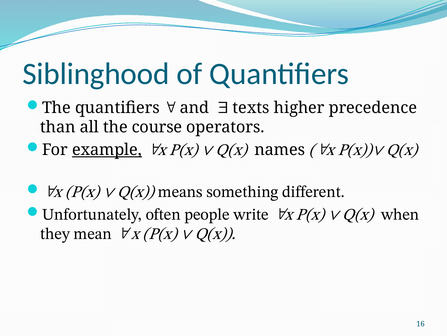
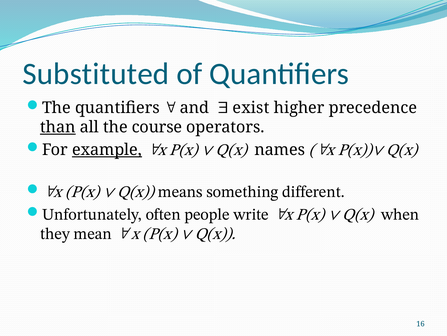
Siblinghood: Siblinghood -> Substituted
texts: texts -> exist
than underline: none -> present
